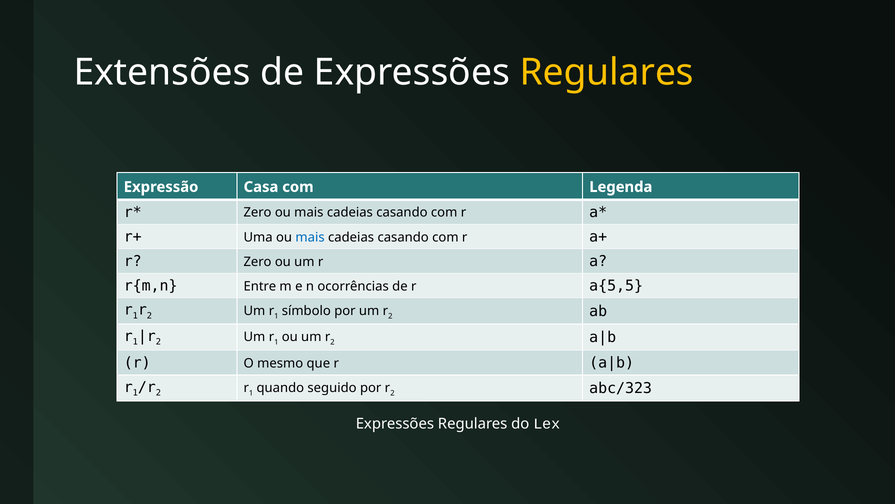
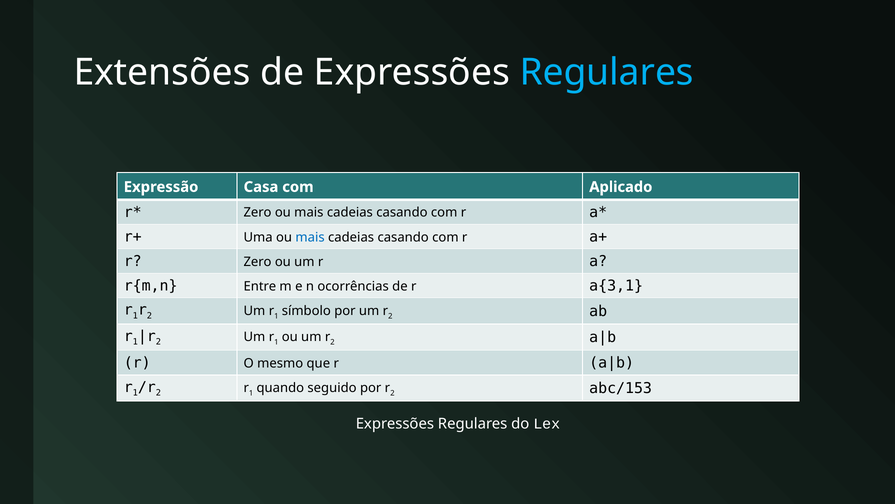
Regulares at (607, 72) colour: yellow -> light blue
Legenda: Legenda -> Aplicado
a{5,5: a{5,5 -> a{3,1
abc/323: abc/323 -> abc/153
